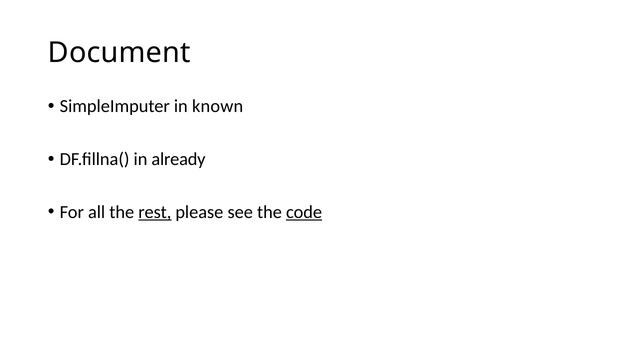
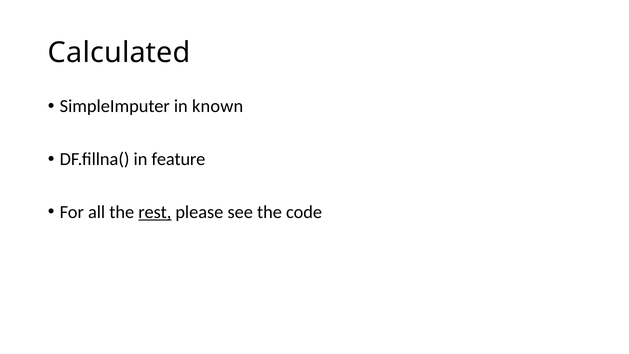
Document: Document -> Calculated
already: already -> feature
code underline: present -> none
